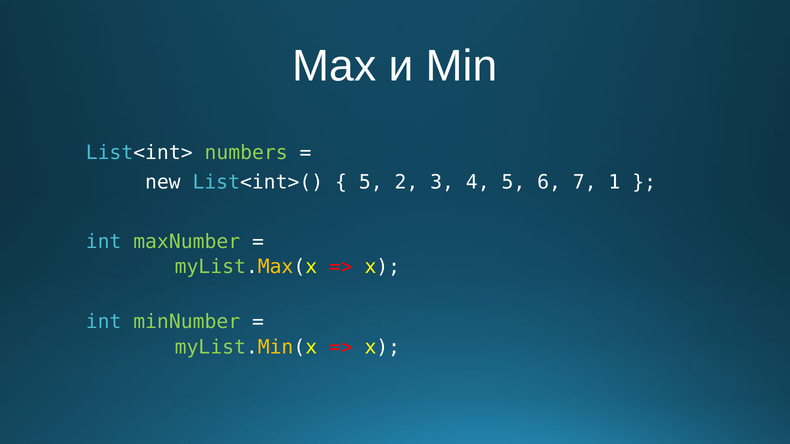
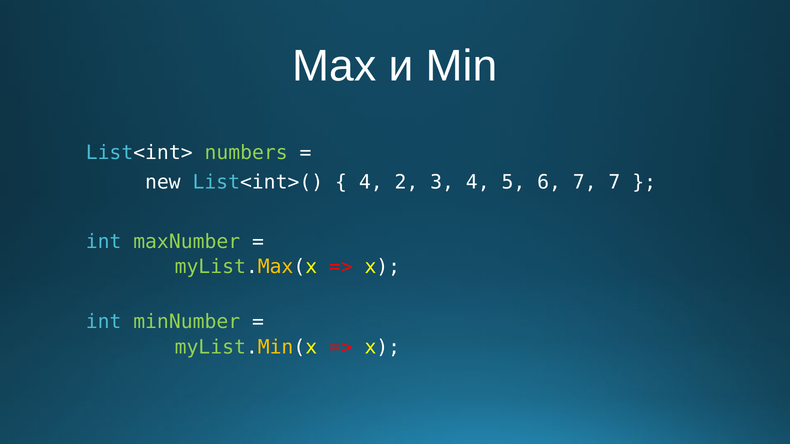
5 at (371, 183): 5 -> 4
7 1: 1 -> 7
